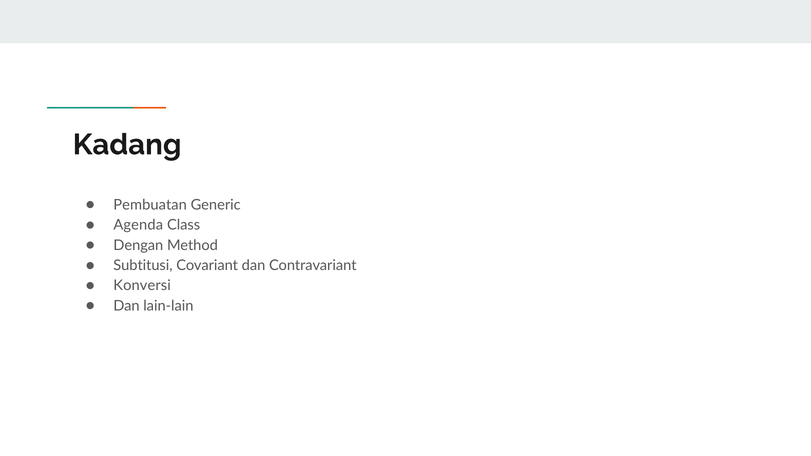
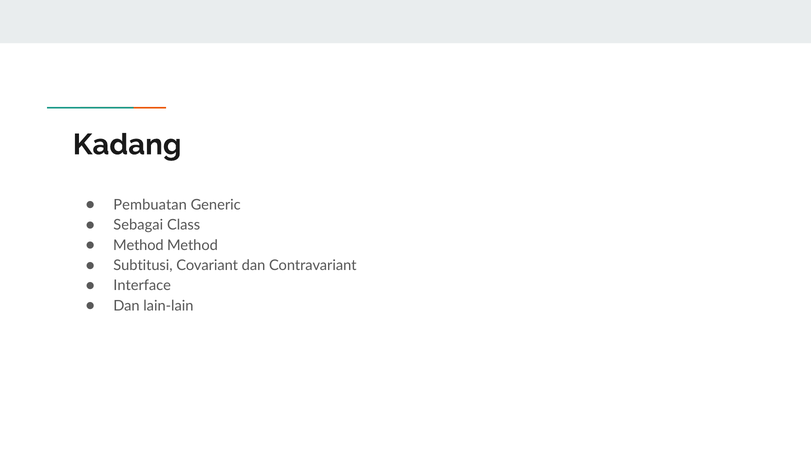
Agenda: Agenda -> Sebagai
Dengan at (138, 245): Dengan -> Method
Konversi: Konversi -> Interface
